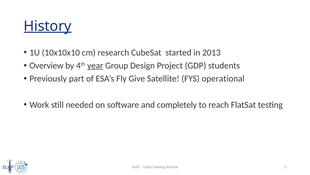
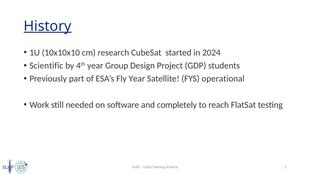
2013: 2013 -> 2024
Overview: Overview -> Scientific
year at (95, 65) underline: present -> none
Fly Give: Give -> Year
